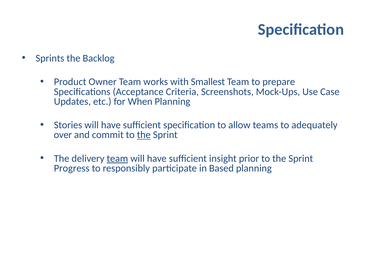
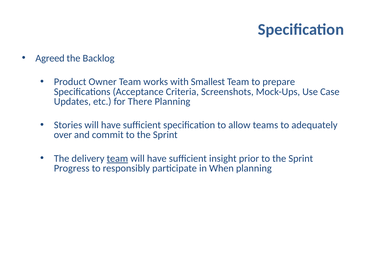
Sprints: Sprints -> Agreed
When: When -> There
the at (144, 135) underline: present -> none
Based: Based -> When
